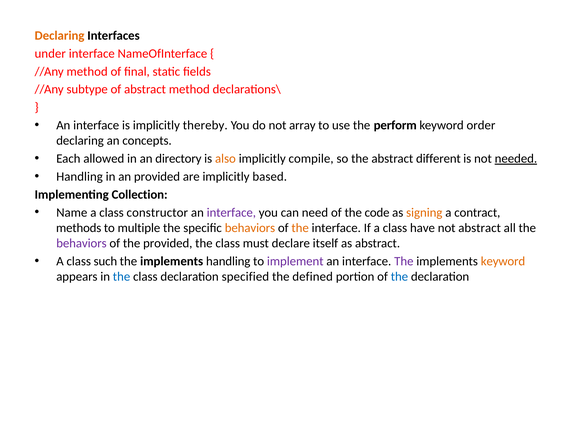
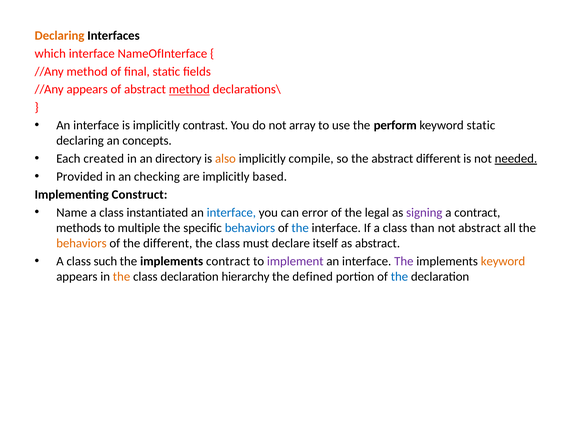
under: under -> which
//Any subtype: subtype -> appears
method at (189, 89) underline: none -> present
thereby: thereby -> contrast
keyword order: order -> static
allowed: allowed -> created
Handling at (80, 177): Handling -> Provided
an provided: provided -> checking
Collection: Collection -> Construct
constructor: constructor -> instantiated
interface at (231, 212) colour: purple -> blue
need: need -> error
code: code -> legal
signing colour: orange -> purple
behaviors at (250, 228) colour: orange -> blue
the at (300, 228) colour: orange -> blue
have: have -> than
behaviors at (81, 243) colour: purple -> orange
the provided: provided -> different
implements handling: handling -> contract
the at (122, 276) colour: blue -> orange
specified: specified -> hierarchy
